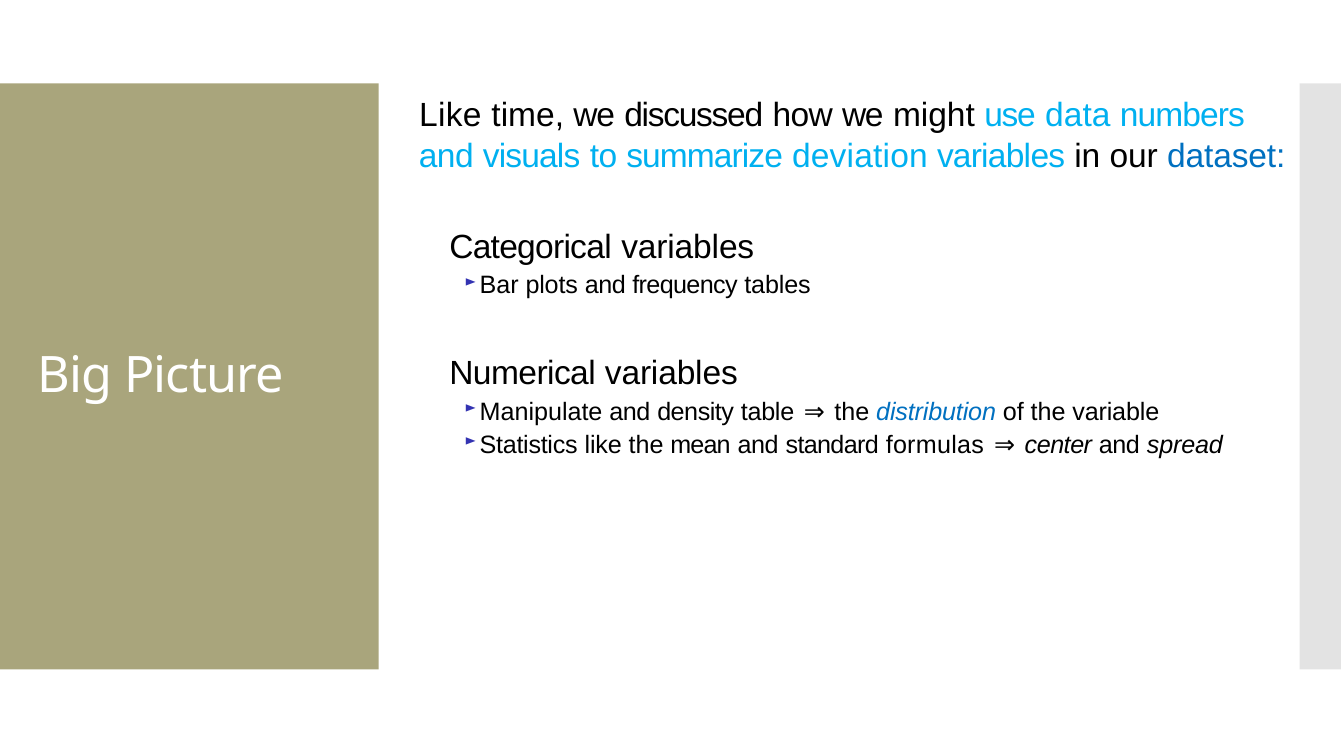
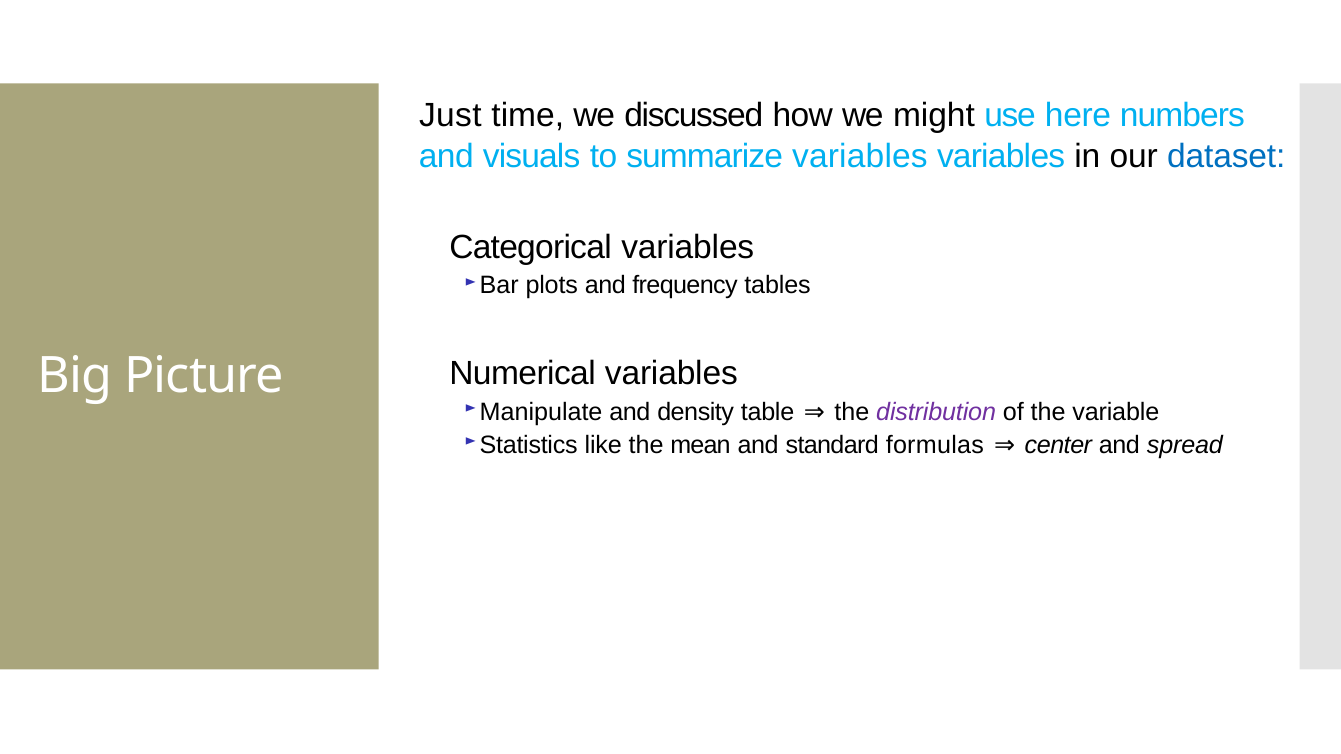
Like at (450, 115): Like -> Just
data: data -> here
summarize deviation: deviation -> variables
distribution colour: blue -> purple
